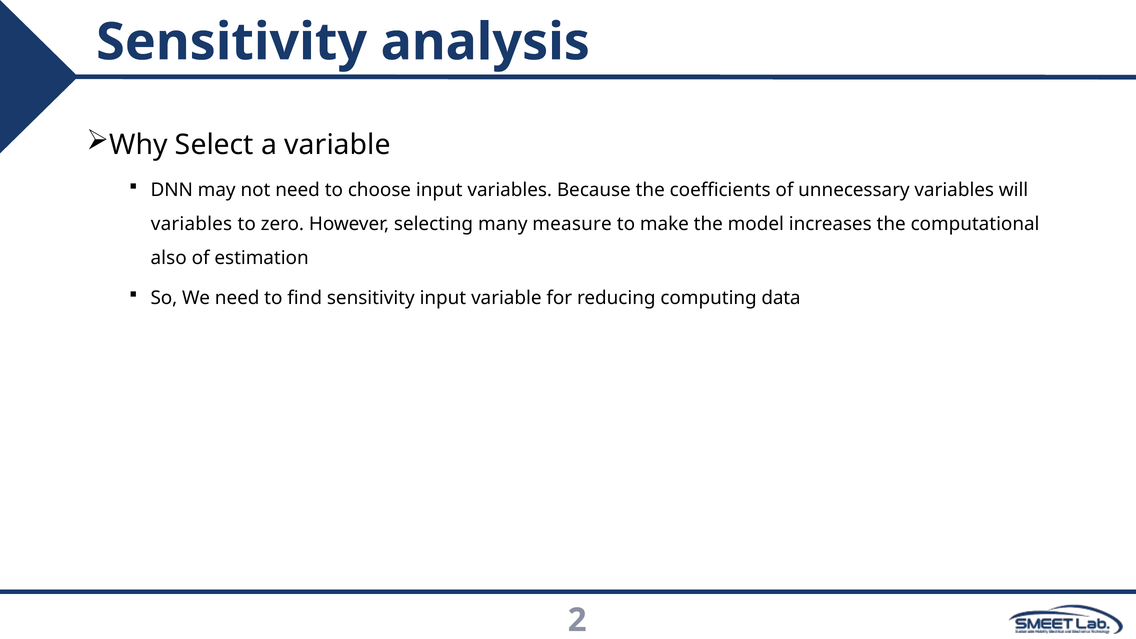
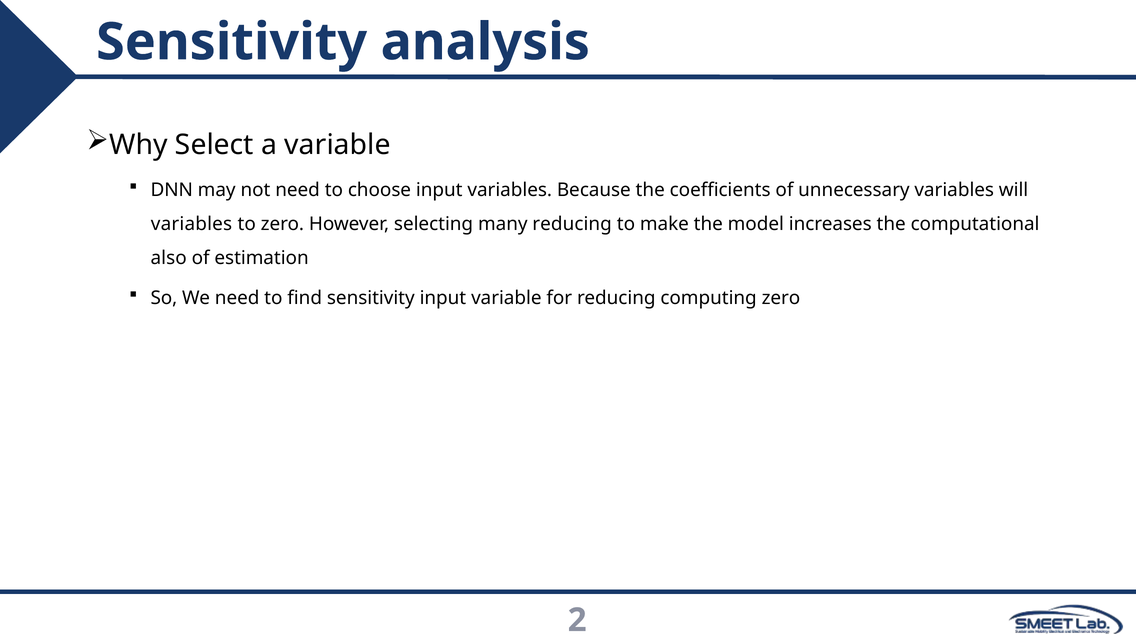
many measure: measure -> reducing
computing data: data -> zero
